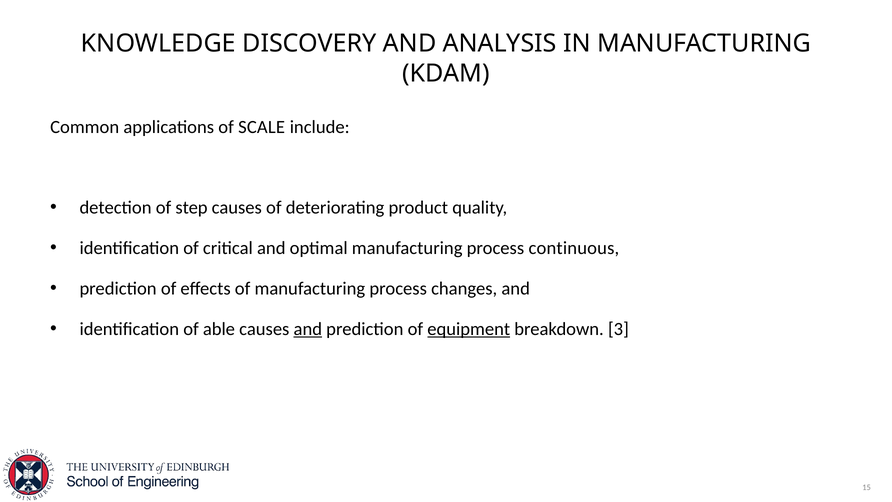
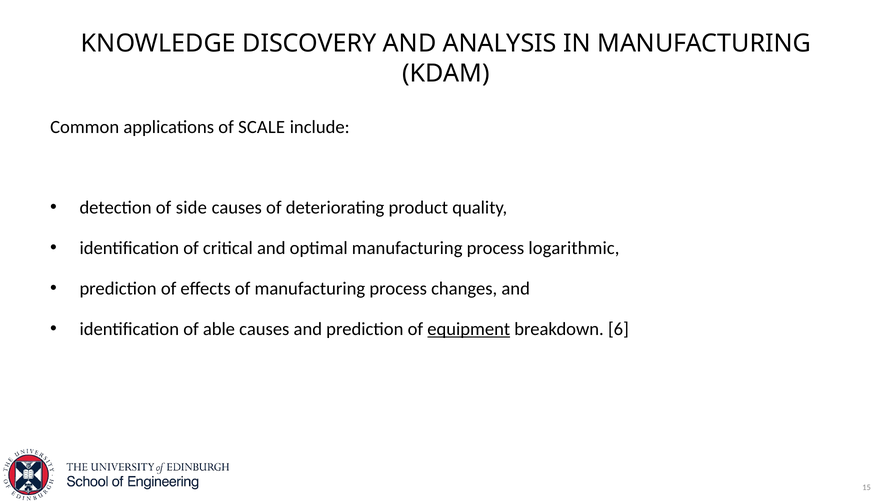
step: step -> side
continuous: continuous -> logarithmic
and at (308, 329) underline: present -> none
3: 3 -> 6
